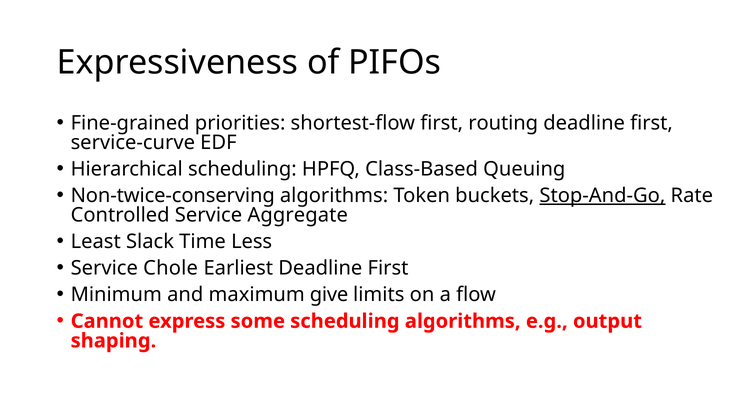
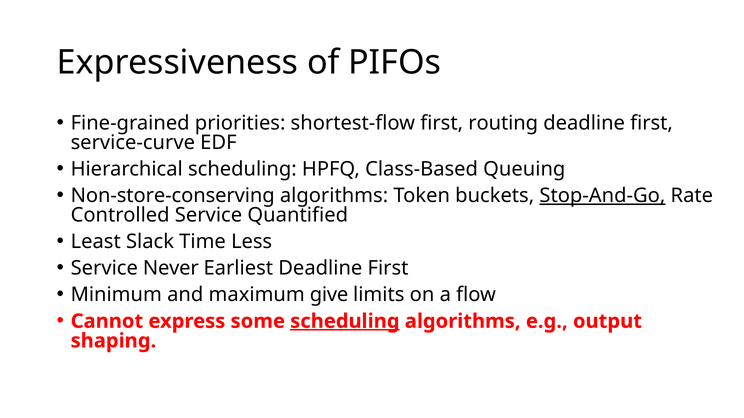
Non-twice-conserving: Non-twice-conserving -> Non-store-conserving
Aggregate: Aggregate -> Quantified
Chole: Chole -> Never
scheduling at (345, 322) underline: none -> present
